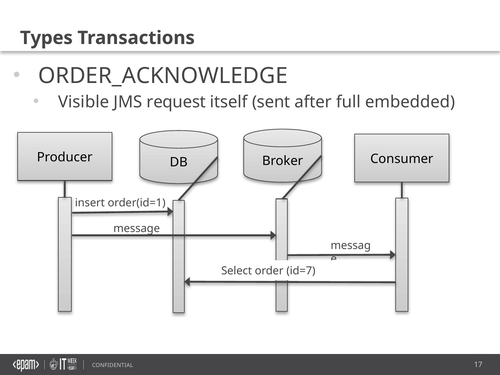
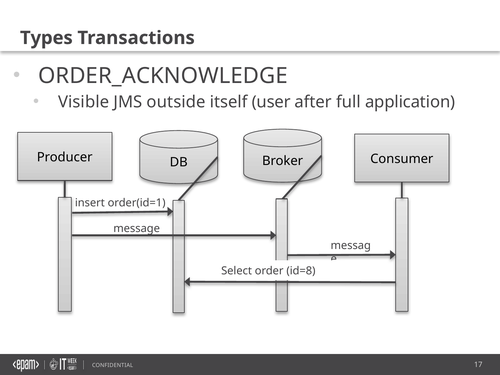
request: request -> outside
sent: sent -> user
embedded: embedded -> application
id=7: id=7 -> id=8
